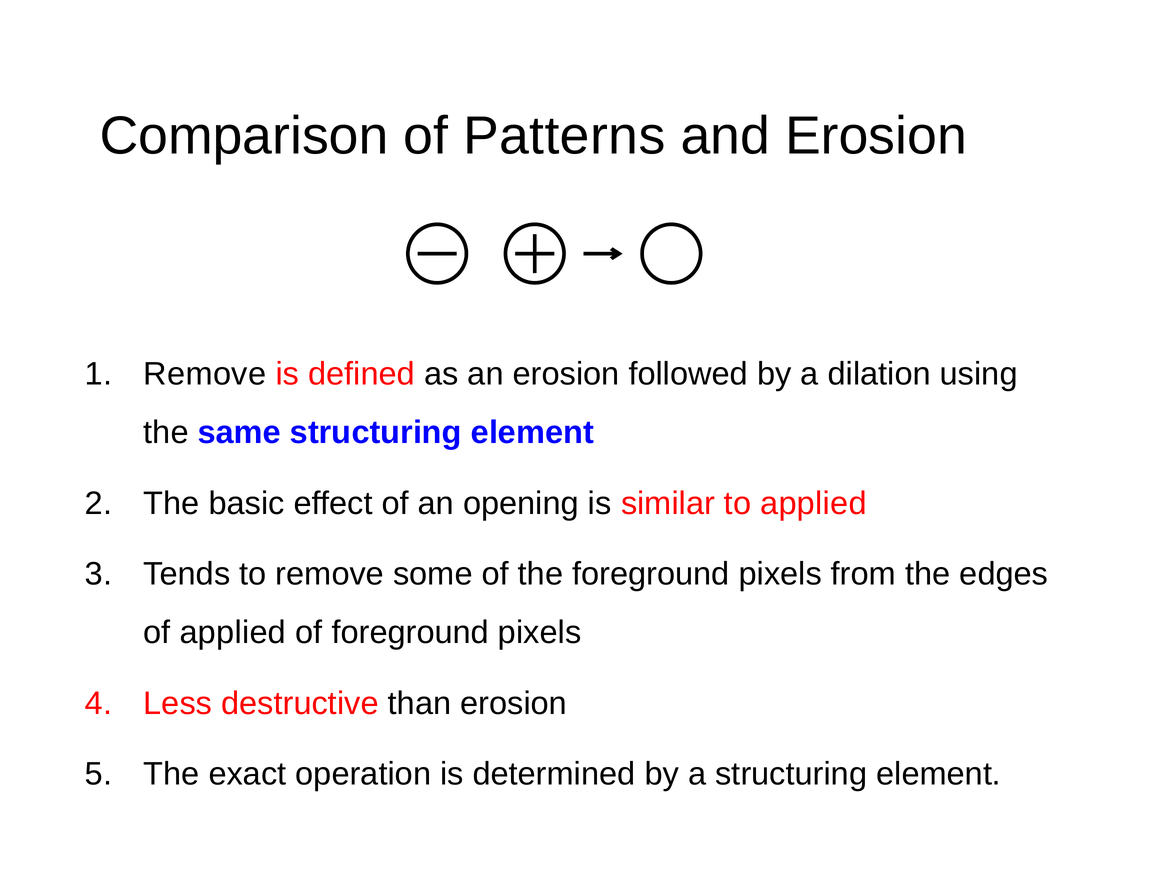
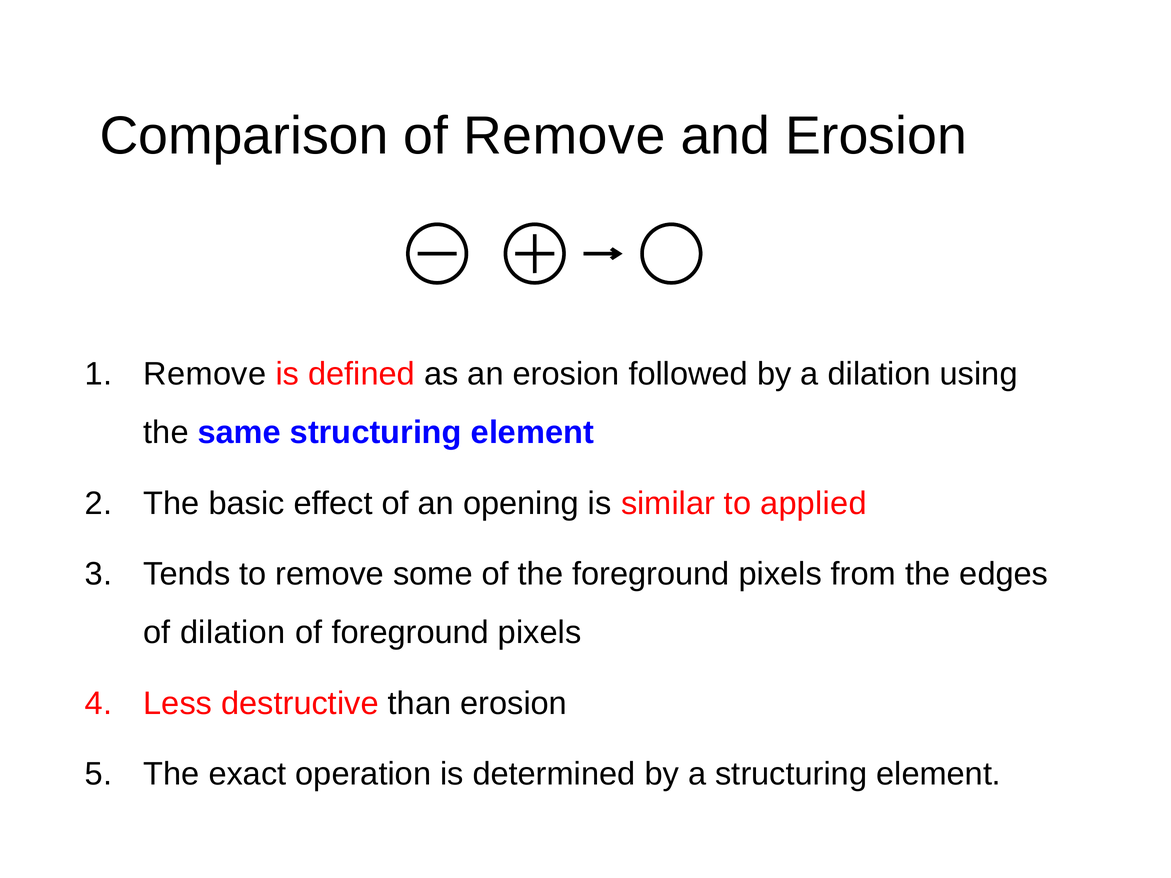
of Patterns: Patterns -> Remove
of applied: applied -> dilation
